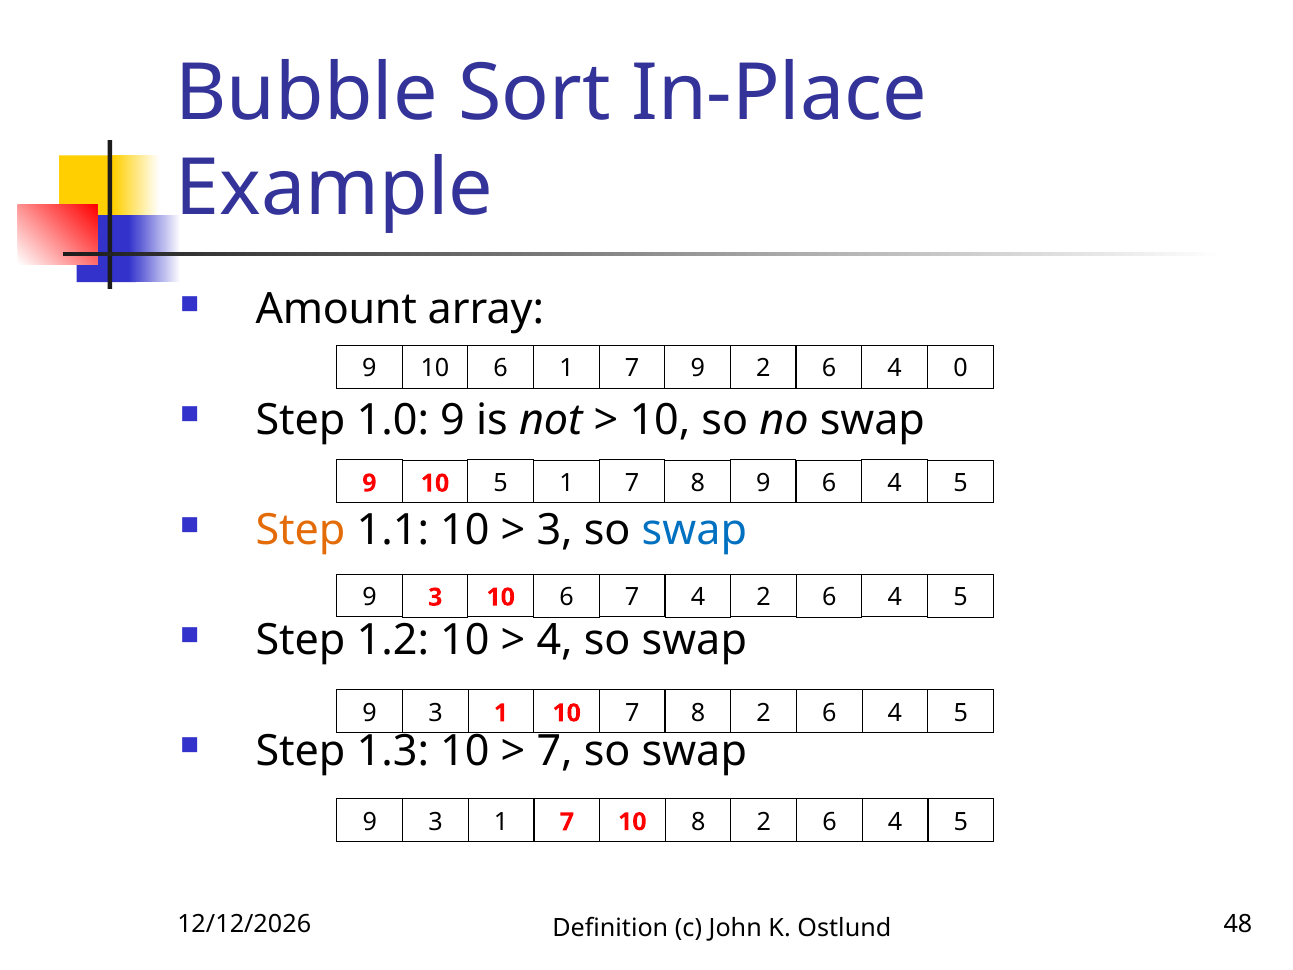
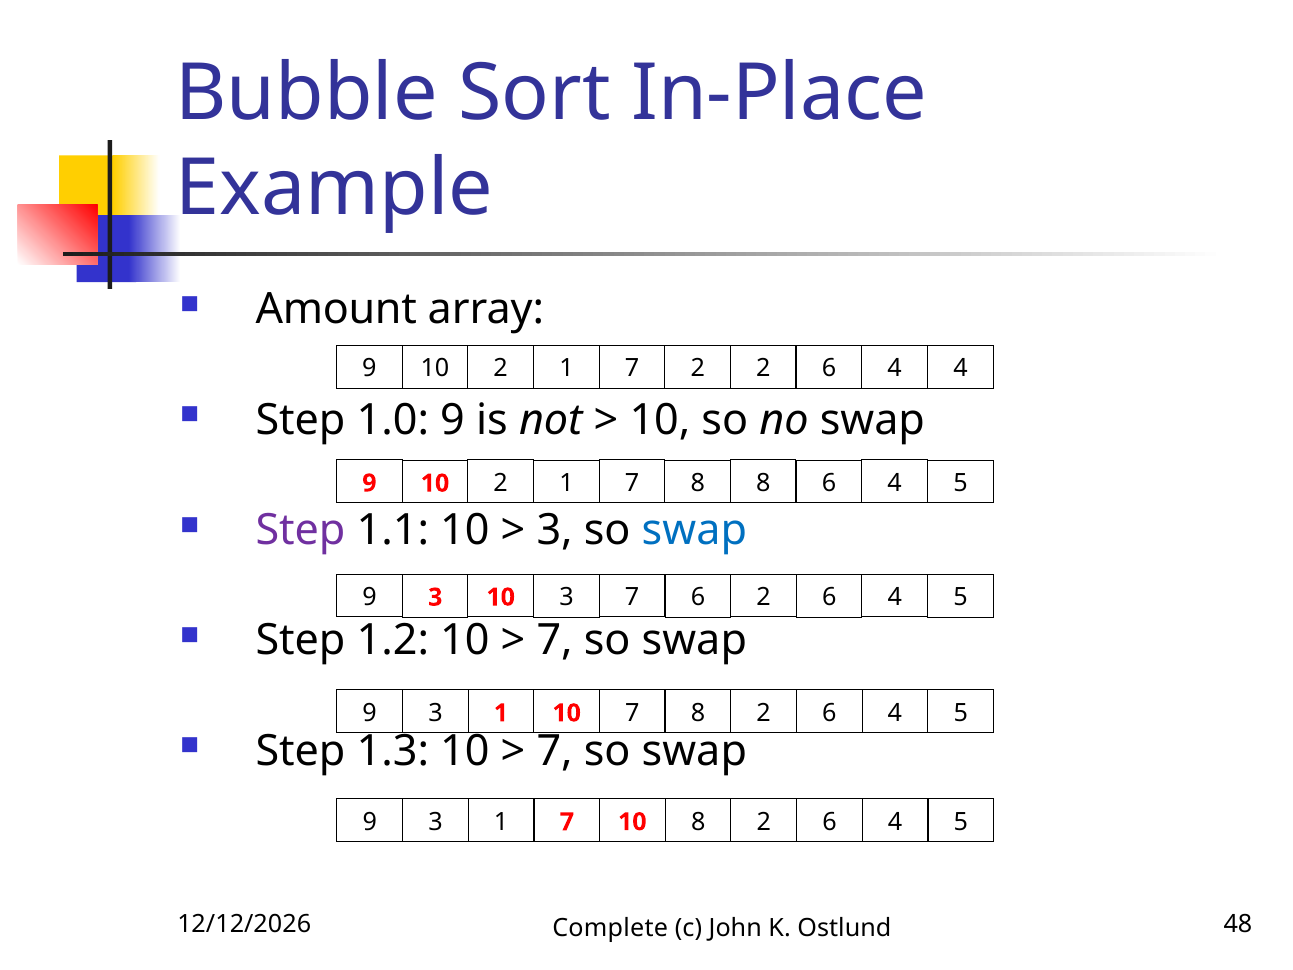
6 at (501, 368): 6 -> 2
7 9: 9 -> 2
4 0: 0 -> 4
5 at (501, 483): 5 -> 2
8 9: 9 -> 8
Step at (301, 530) colour: orange -> purple
3 10 6: 6 -> 3
7 4: 4 -> 6
4 at (555, 640): 4 -> 7
Definition: Definition -> Complete
